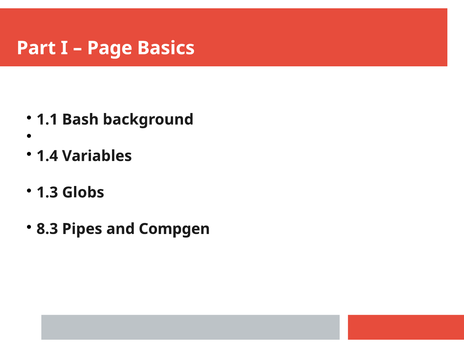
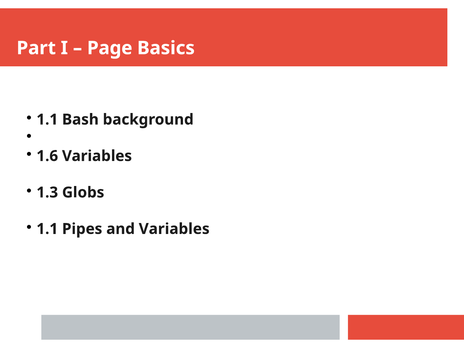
1.4: 1.4 -> 1.6
8.3 at (47, 229): 8.3 -> 1.1
and Compgen: Compgen -> Variables
